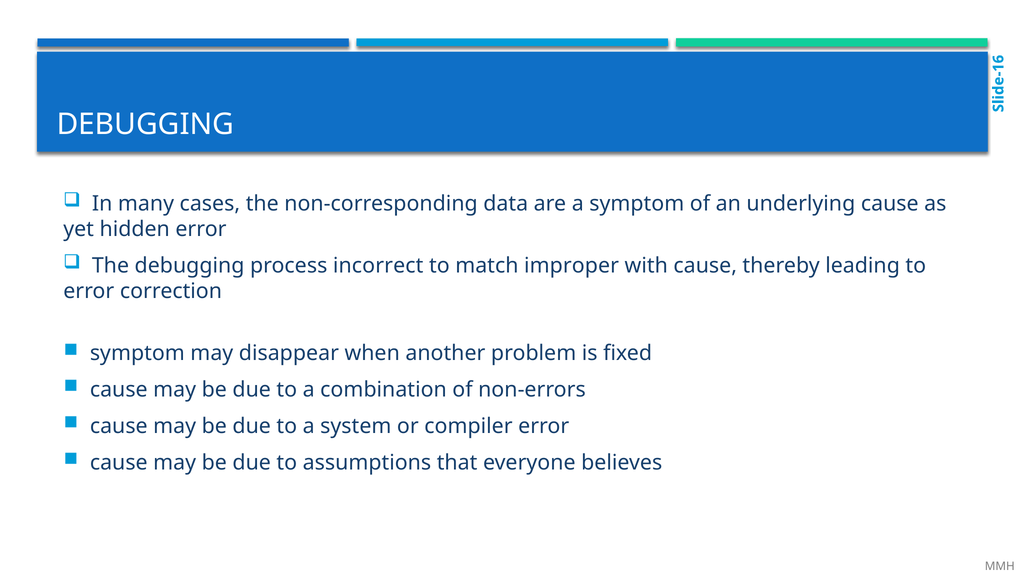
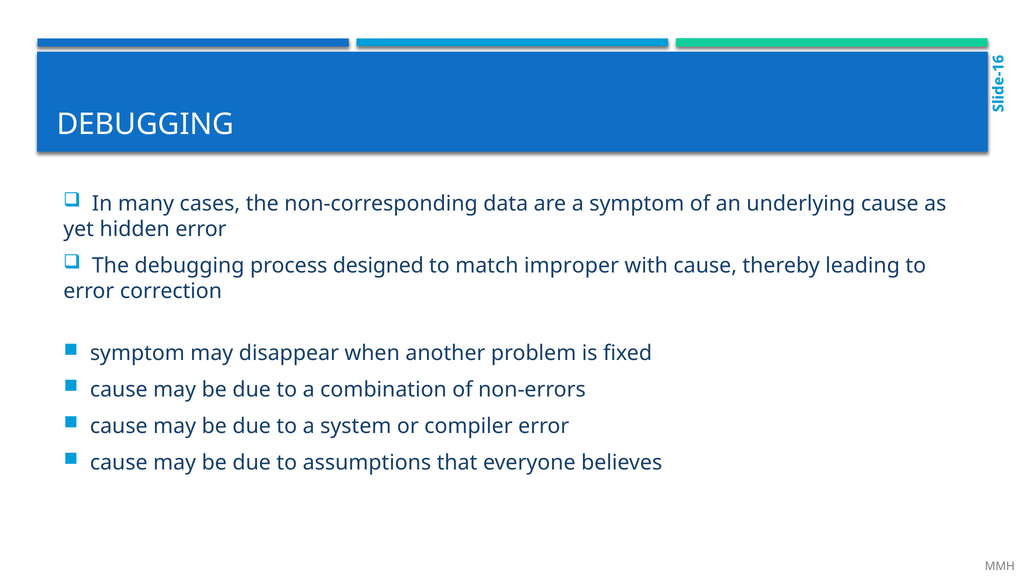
incorrect: incorrect -> designed
